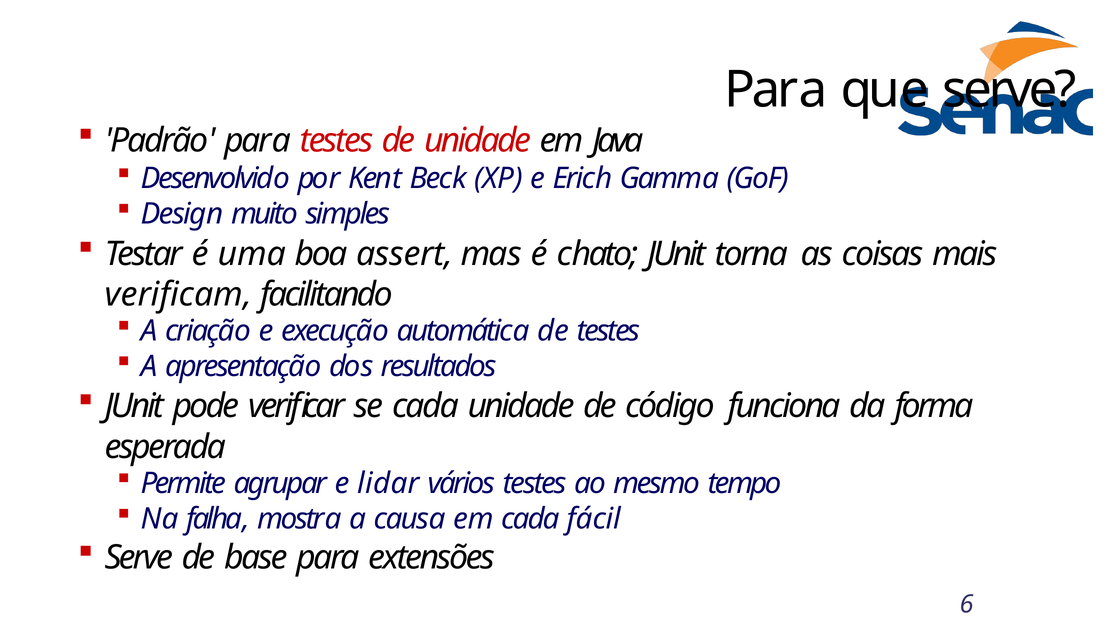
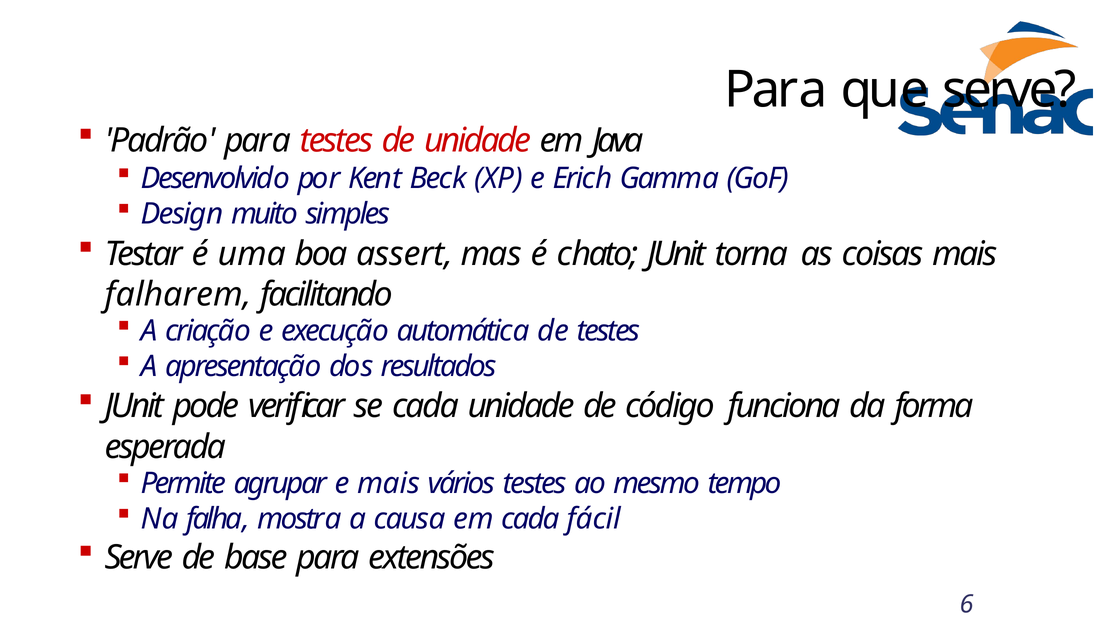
verificam: verificam -> falharem
e lidar: lidar -> mais
